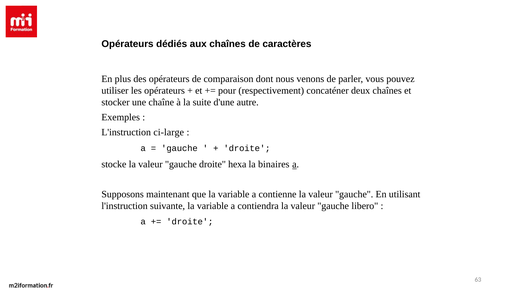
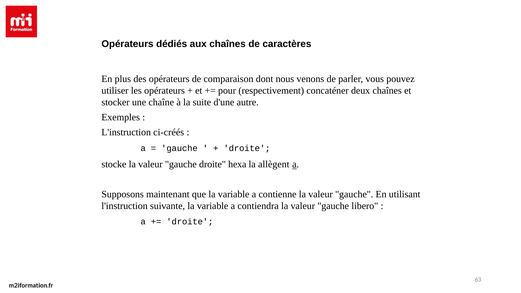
ci-large: ci-large -> ci-créés
binaires: binaires -> allègent
